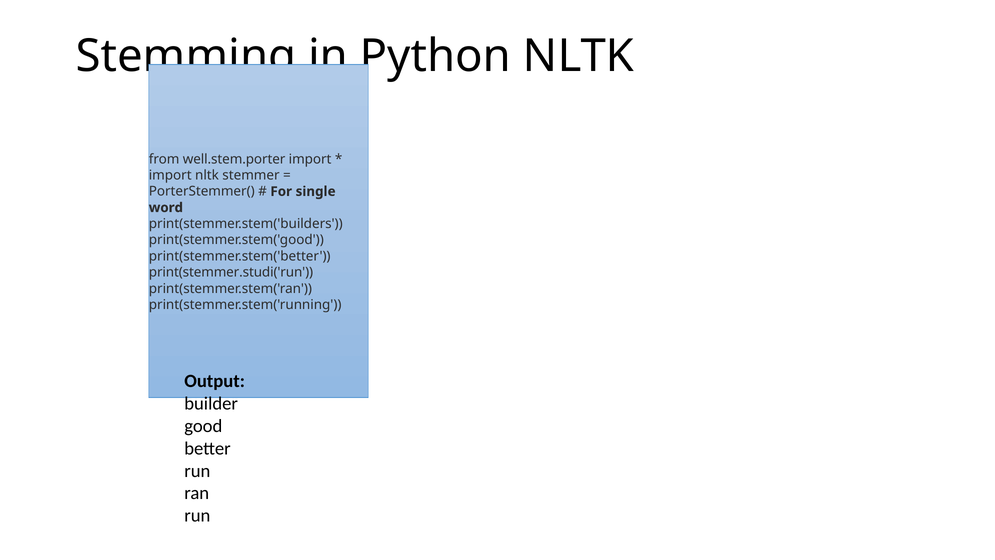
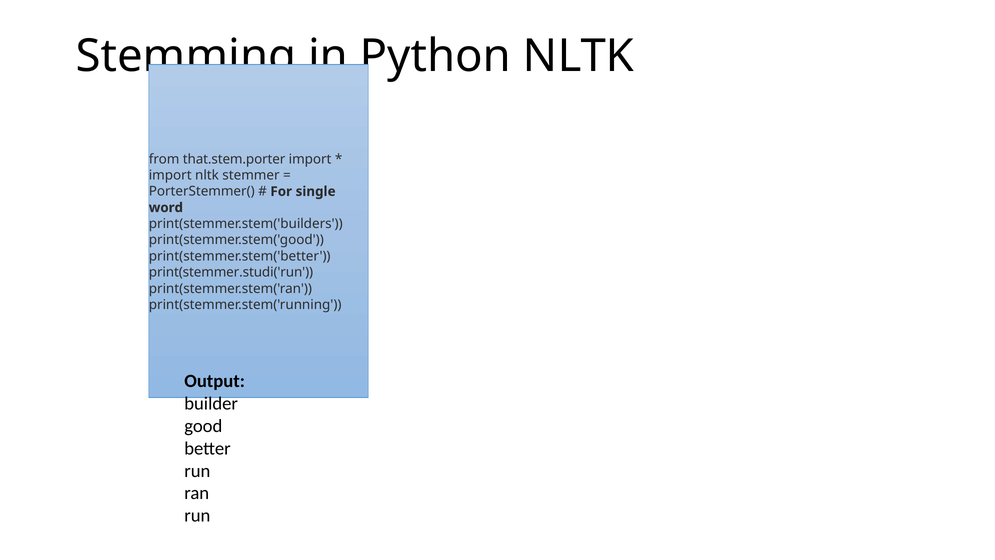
well.stem.porter: well.stem.porter -> that.stem.porter
